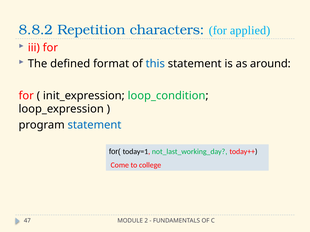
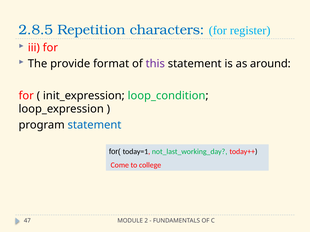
8.8.2: 8.8.2 -> 2.8.5
applied: applied -> register
defined: defined -> provide
this colour: blue -> purple
